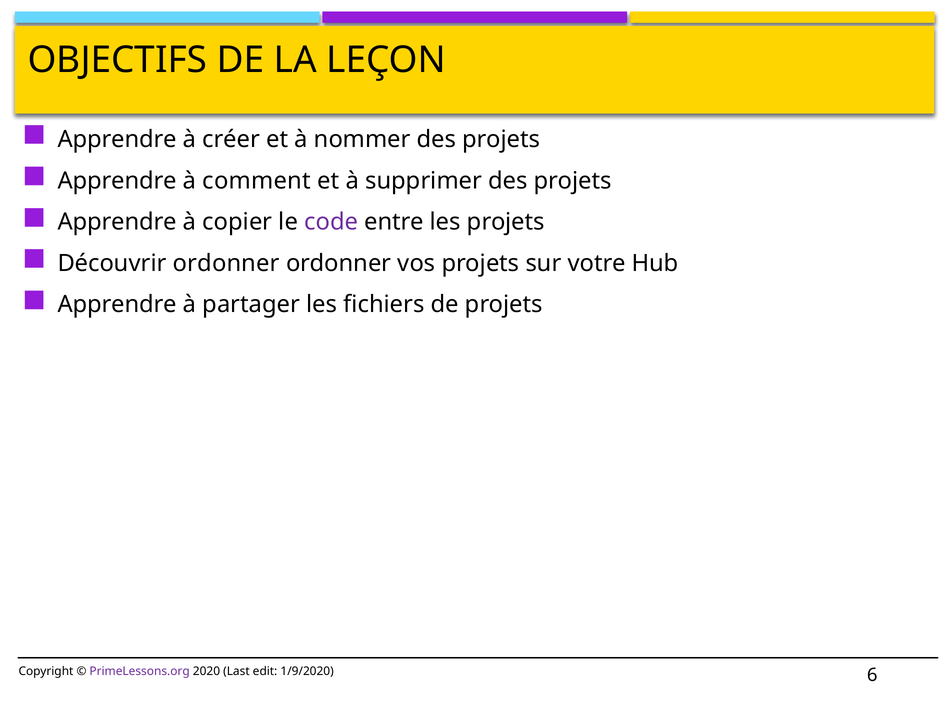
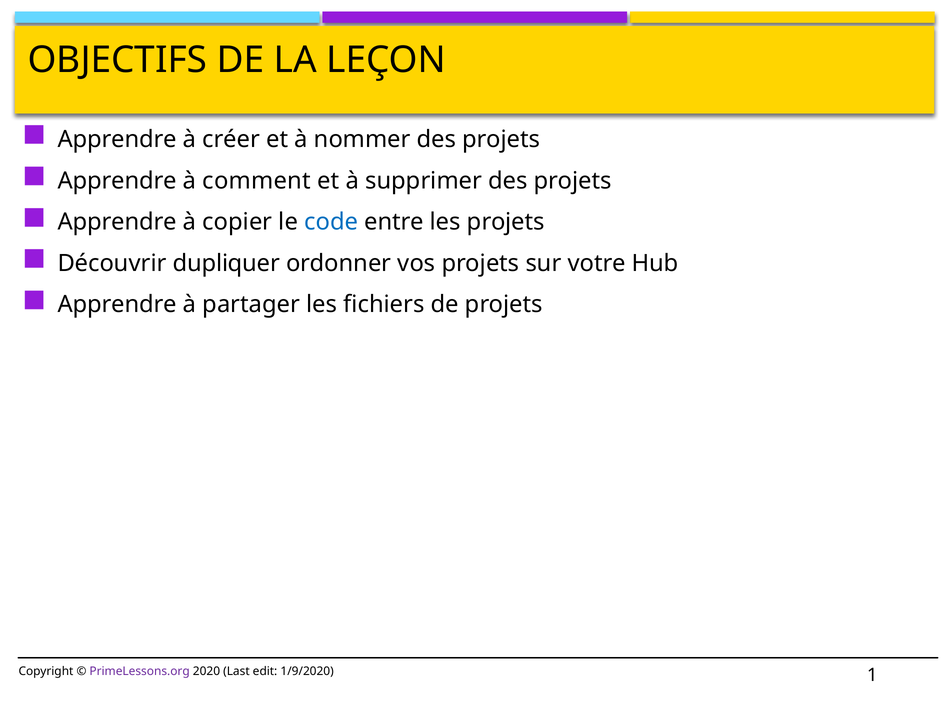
code colour: purple -> blue
Découvrir ordonner: ordonner -> dupliquer
6: 6 -> 1
